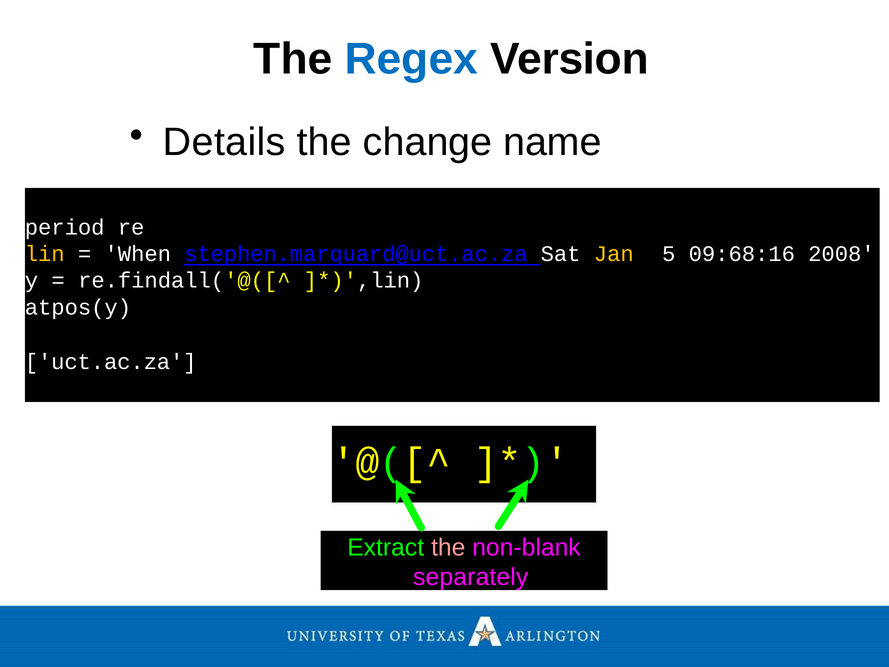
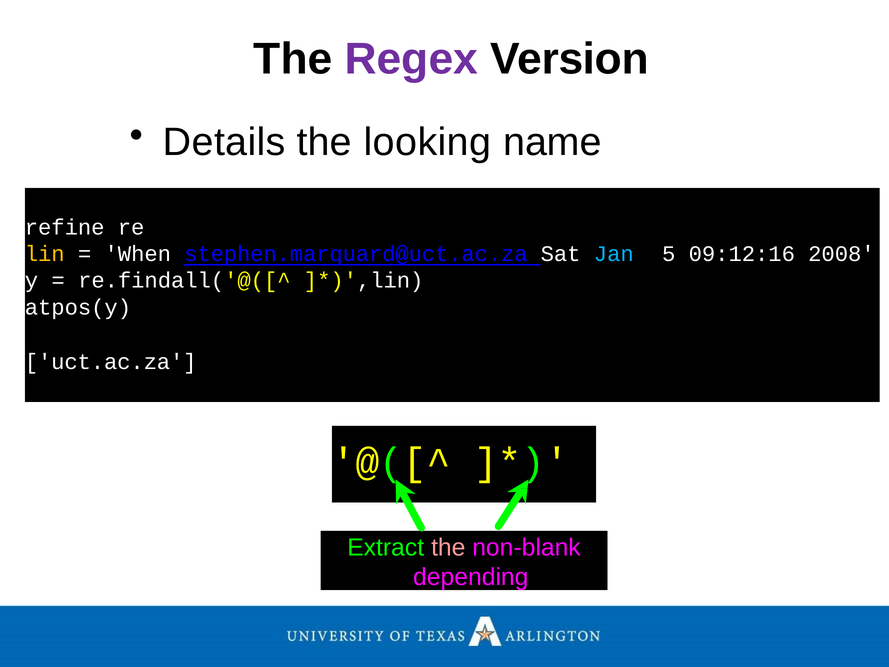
Regex colour: blue -> purple
change: change -> looking
period: period -> refine
Jan colour: yellow -> light blue
09:68:16: 09:68:16 -> 09:12:16
separately: separately -> depending
